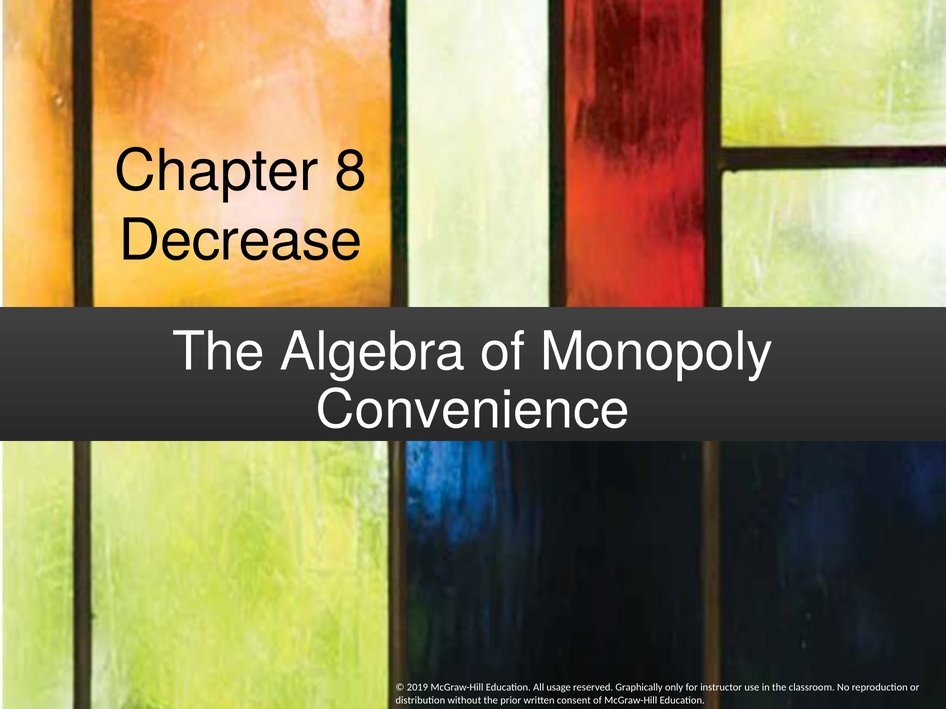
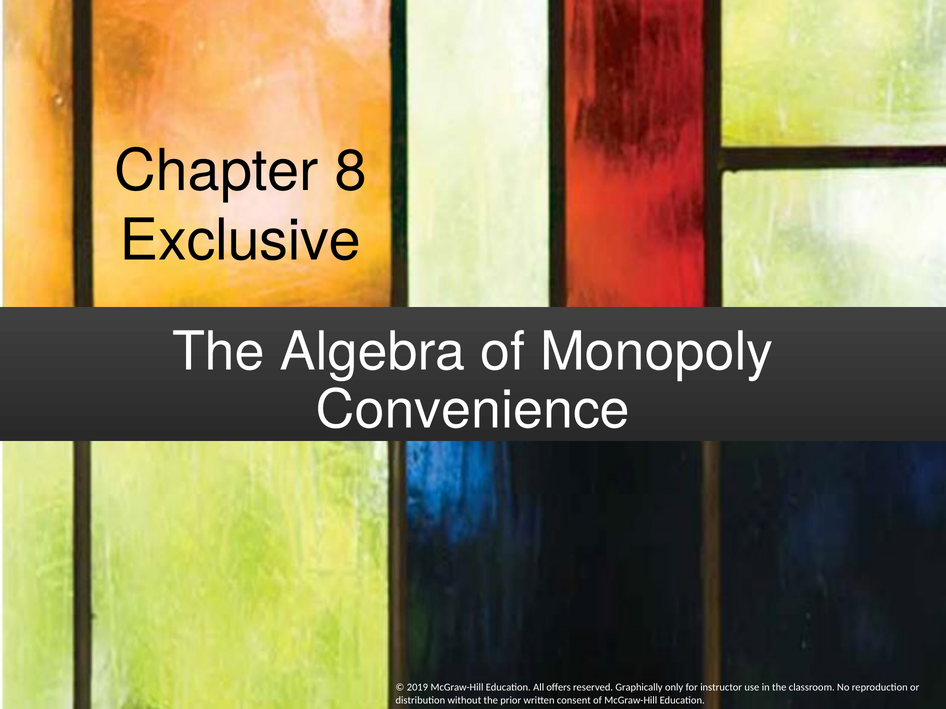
Decrease: Decrease -> Exclusive
usage: usage -> offers
